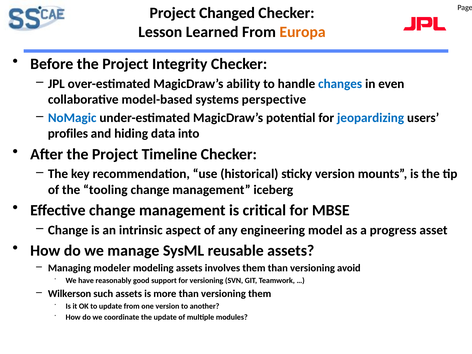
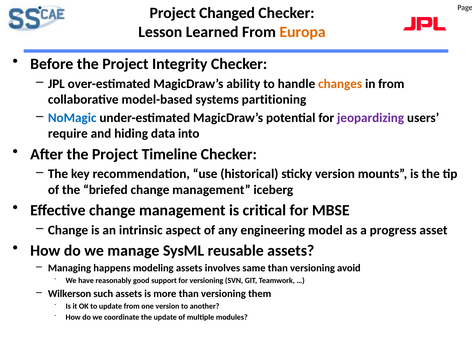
changes colour: blue -> orange
in even: even -> from
perspective: perspective -> partitioning
jeopardizing colour: blue -> purple
profiles: profiles -> require
tooling: tooling -> briefed
modeler: modeler -> happens
involves them: them -> same
